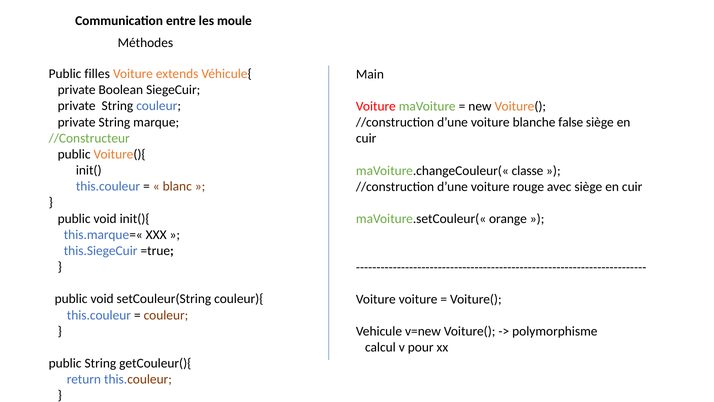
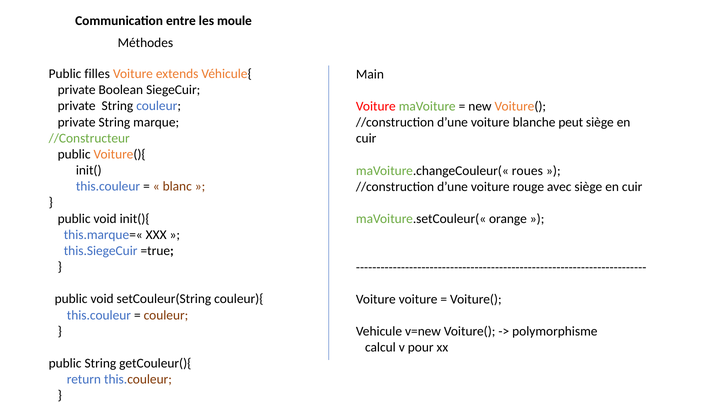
false: false -> peut
classe: classe -> roues
